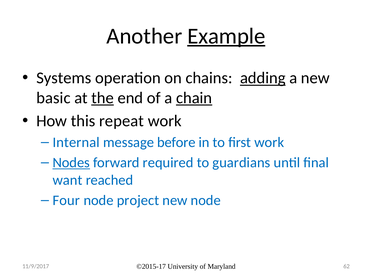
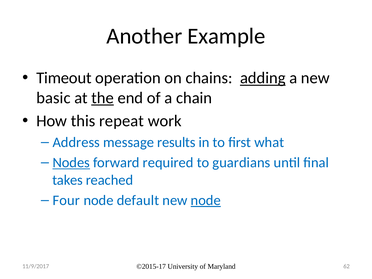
Example underline: present -> none
Systems: Systems -> Timeout
chain underline: present -> none
Internal: Internal -> Address
before: before -> results
first work: work -> what
want: want -> takes
project: project -> default
node at (206, 200) underline: none -> present
